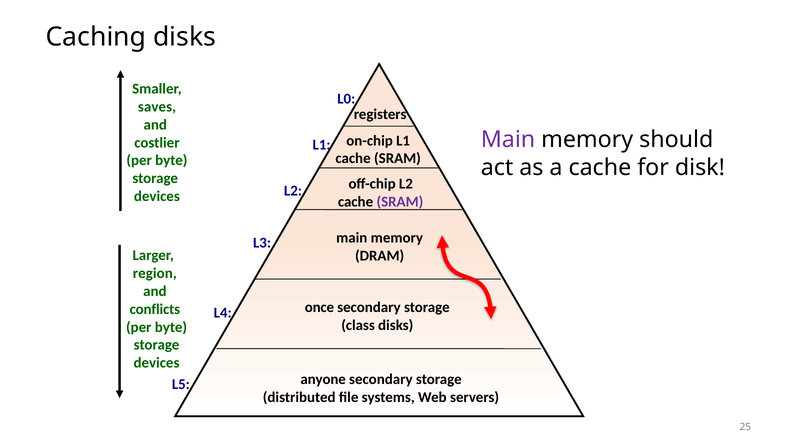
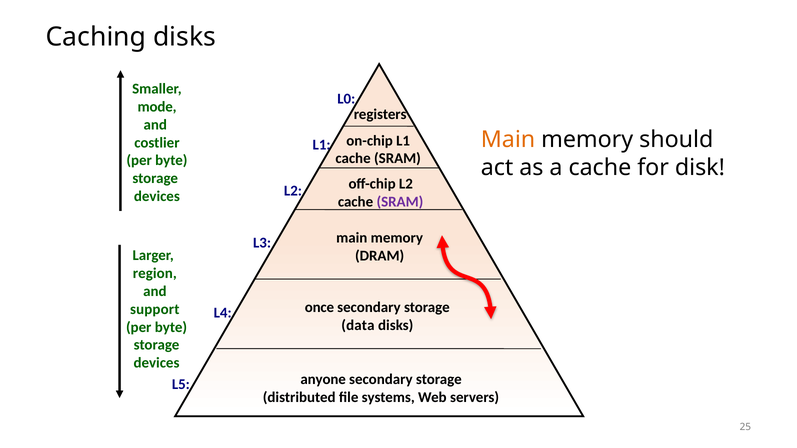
saves: saves -> mode
Main at (508, 140) colour: purple -> orange
conflicts: conflicts -> support
class: class -> data
